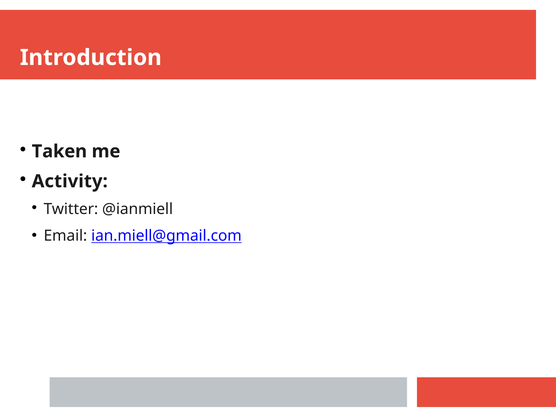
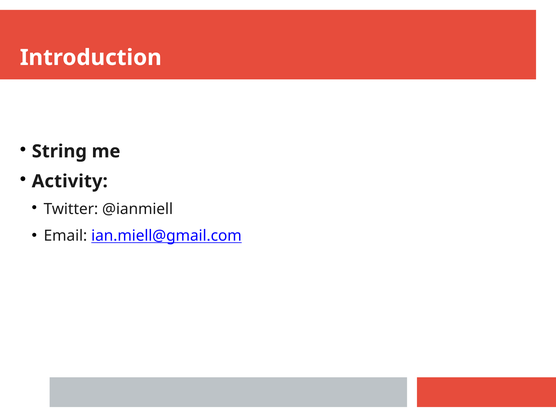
Taken: Taken -> String
